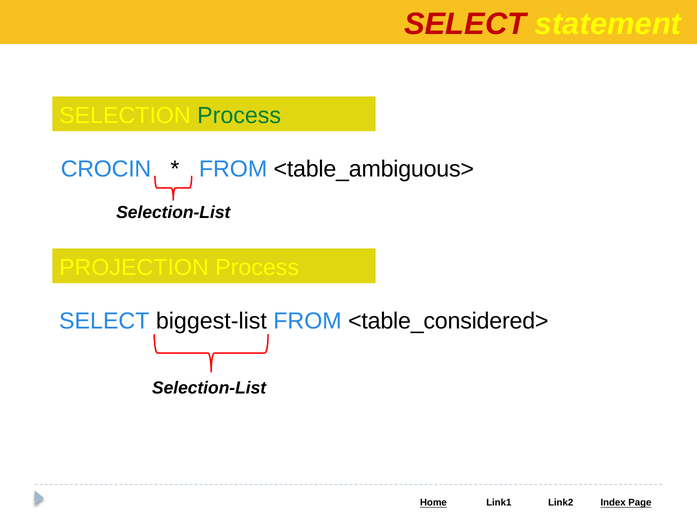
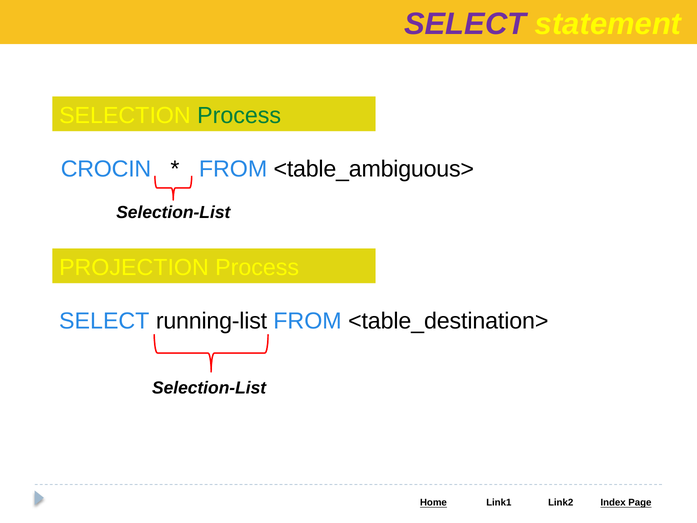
SELECT at (465, 24) colour: red -> purple
biggest-list: biggest-list -> running-list
<table_considered>: <table_considered> -> <table_destination>
